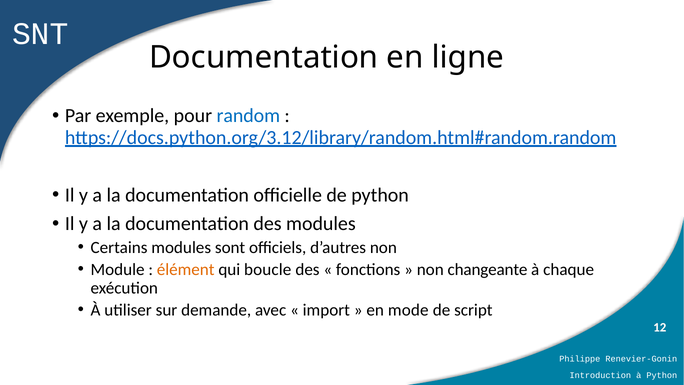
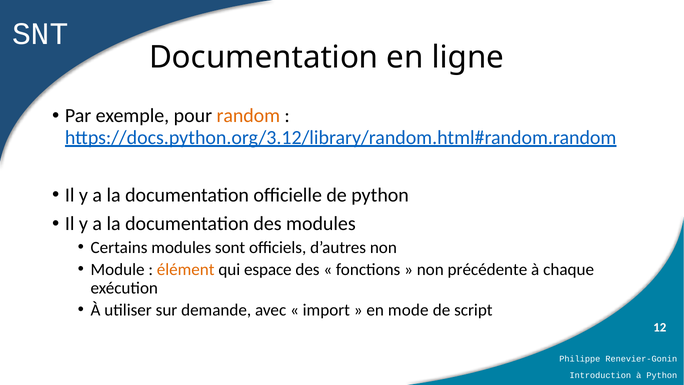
random colour: blue -> orange
boucle: boucle -> espace
changeante: changeante -> précédente
